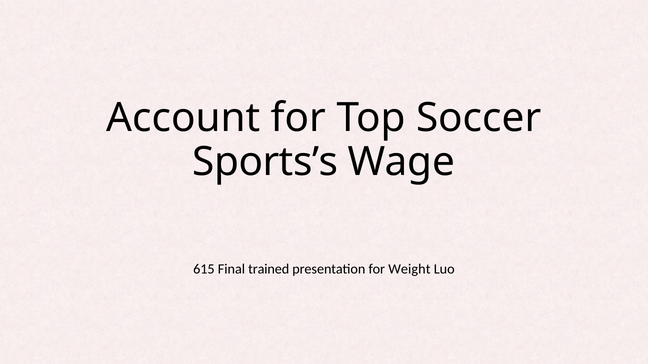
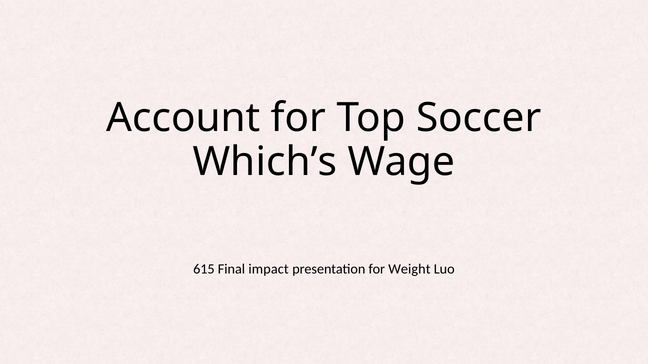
Sports’s: Sports’s -> Which’s
trained: trained -> impact
